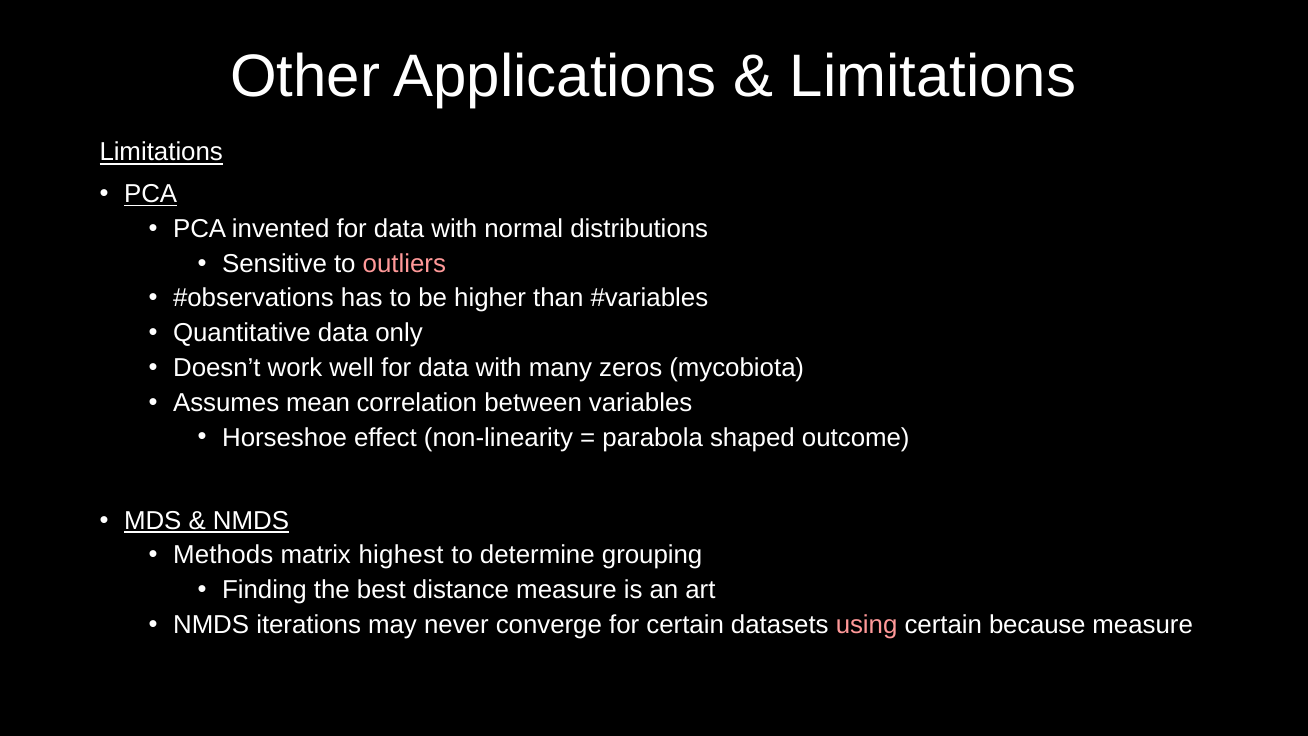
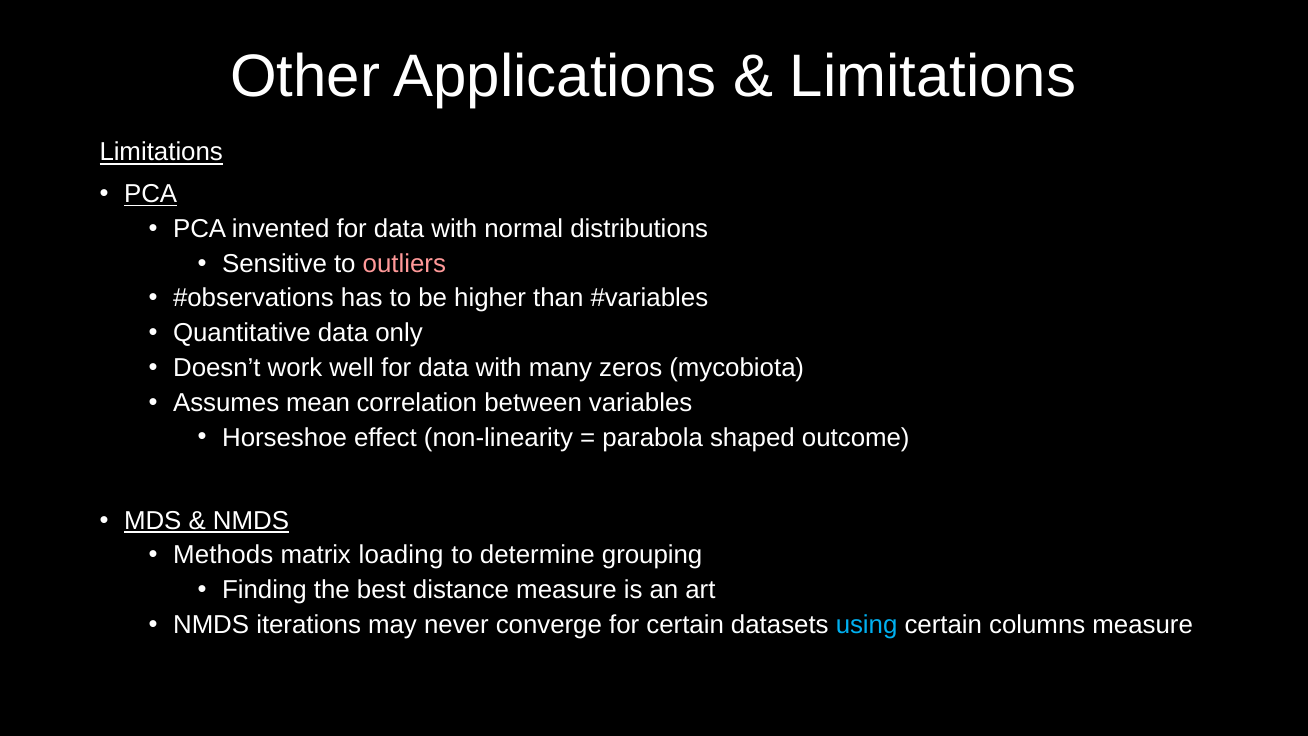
highest: highest -> loading
using colour: pink -> light blue
because: because -> columns
